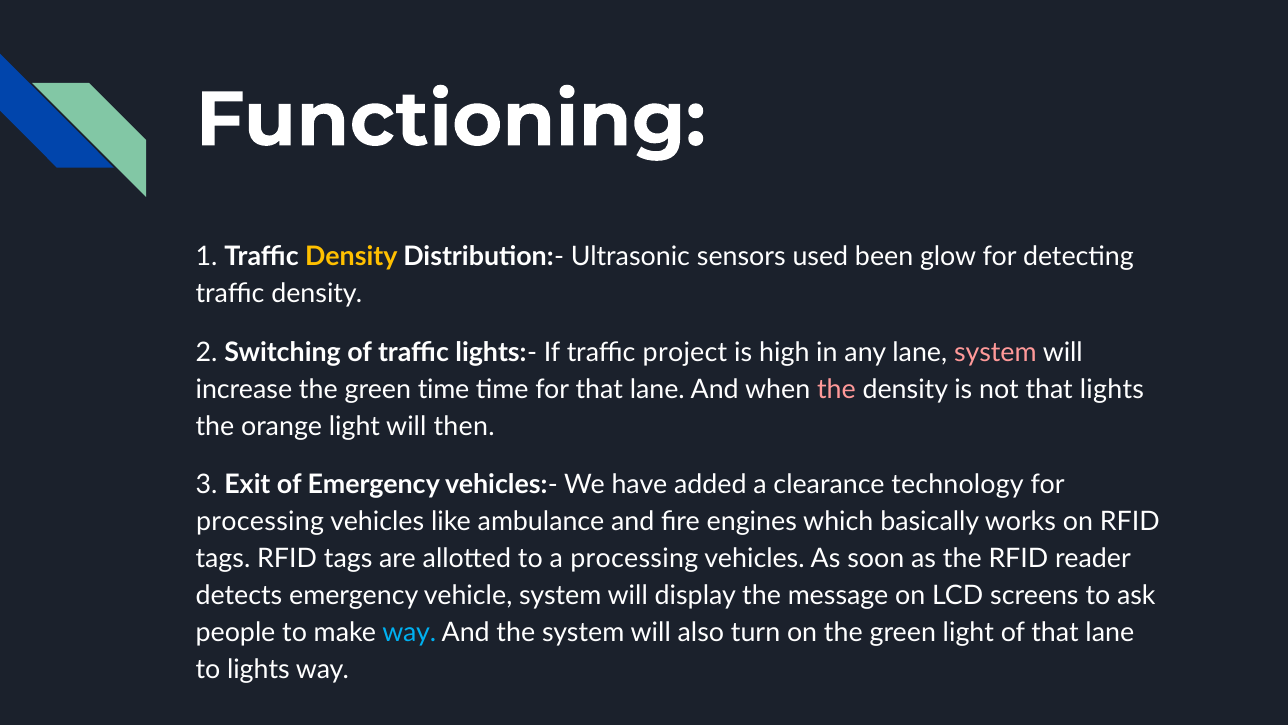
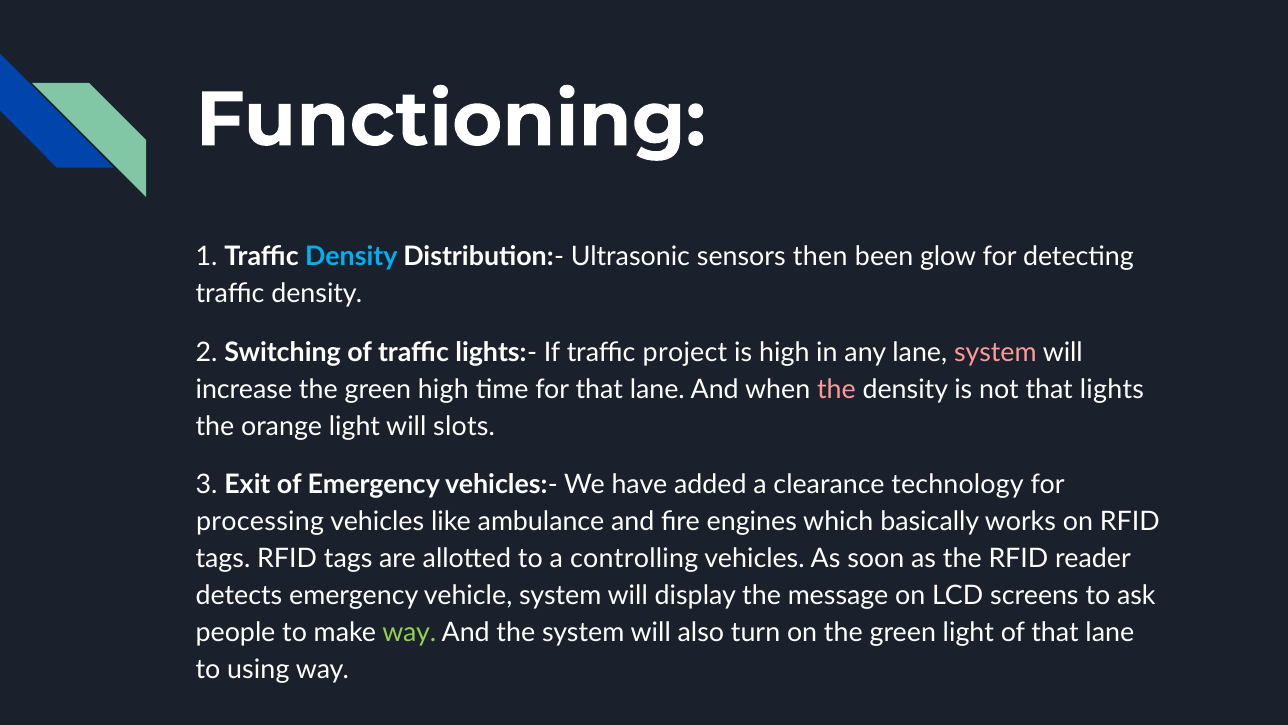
Density at (351, 256) colour: yellow -> light blue
used: used -> then
green time: time -> high
then: then -> slots
a processing: processing -> controlling
way at (409, 633) colour: light blue -> light green
to lights: lights -> using
